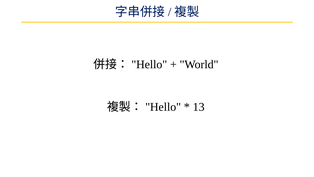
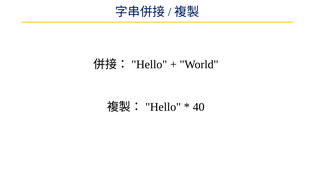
13: 13 -> 40
